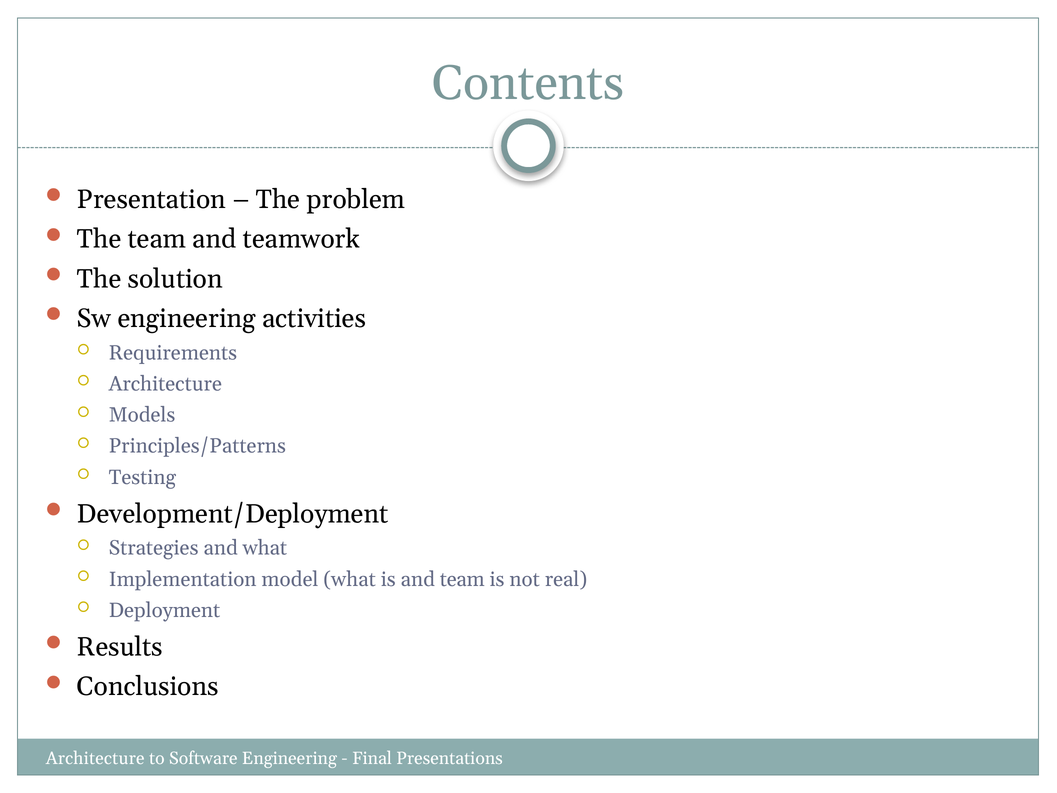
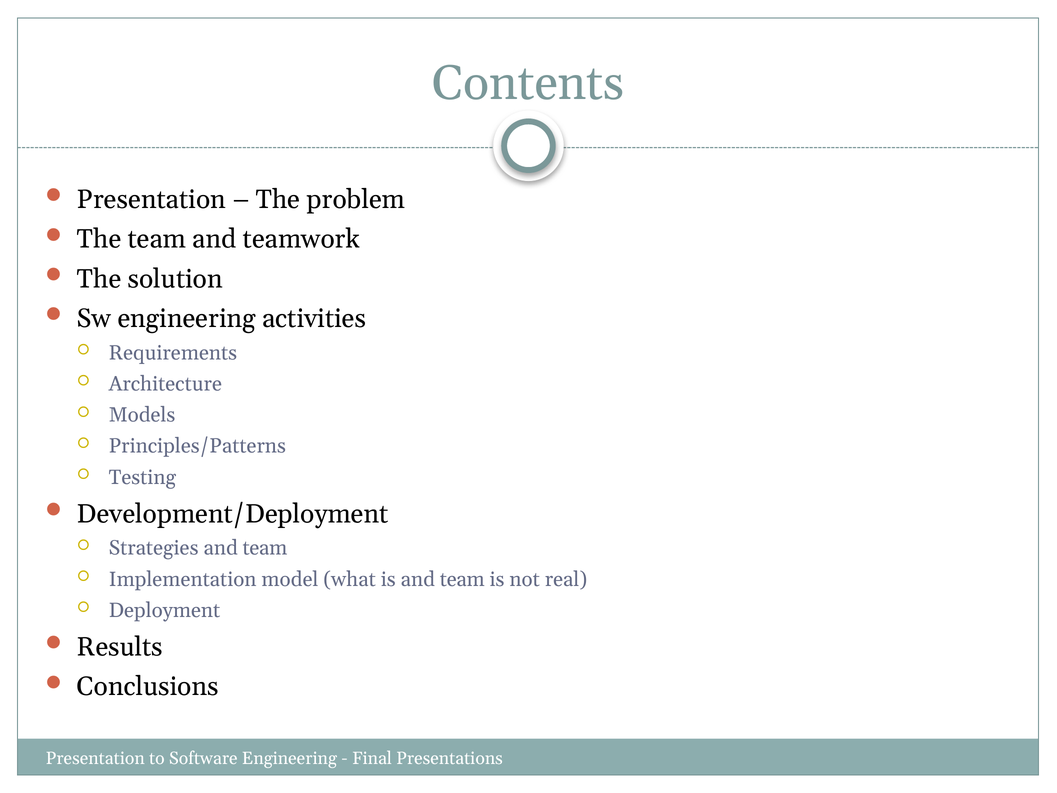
Strategies and what: what -> team
Architecture at (95, 758): Architecture -> Presentation
